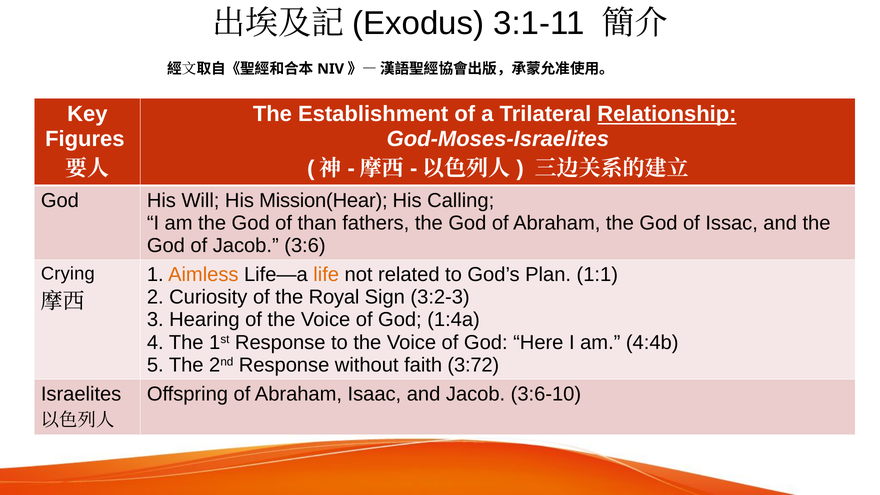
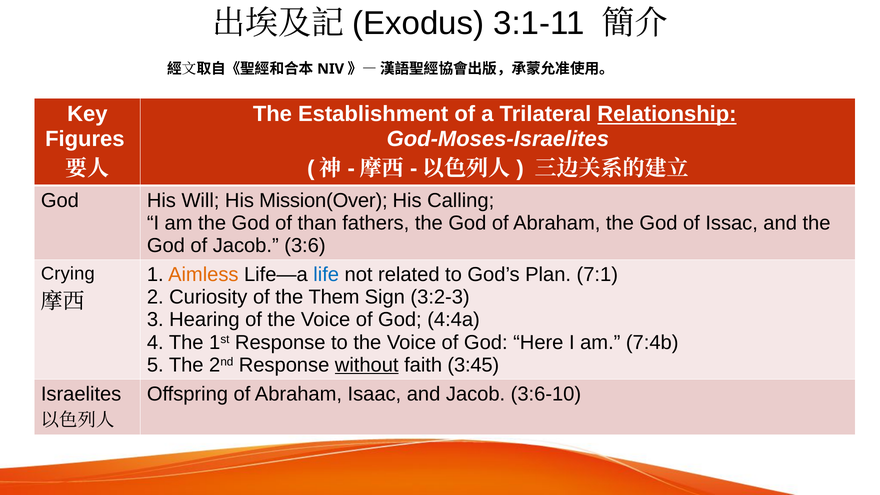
Mission(Hear: Mission(Hear -> Mission(Over
life colour: orange -> blue
1:1: 1:1 -> 7:1
Royal: Royal -> Them
1:4a: 1:4a -> 4:4a
4:4b: 4:4b -> 7:4b
without underline: none -> present
3:72: 3:72 -> 3:45
